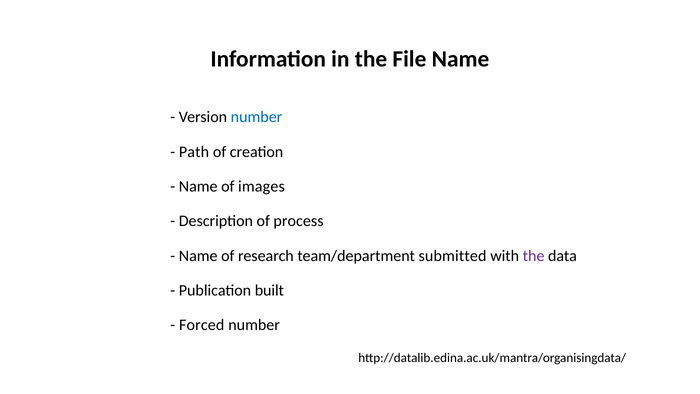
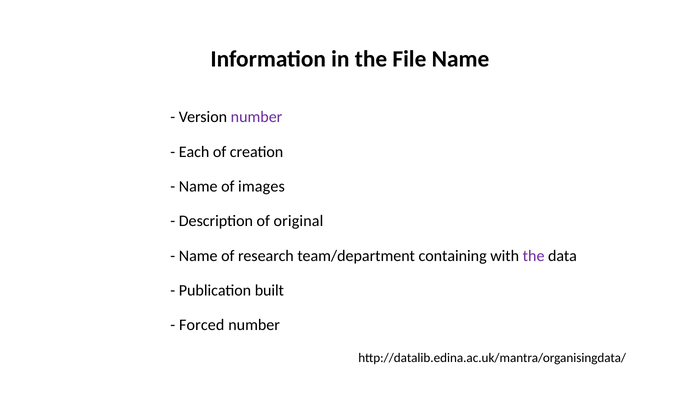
number at (257, 117) colour: blue -> purple
Path: Path -> Each
process: process -> original
submitted: submitted -> containing
